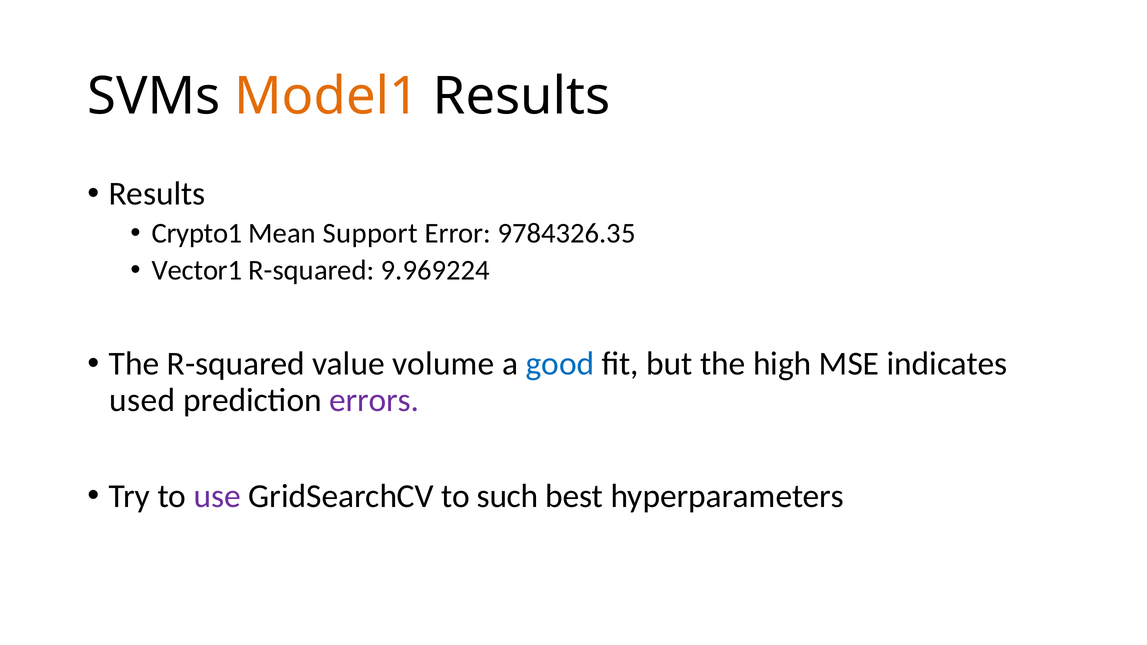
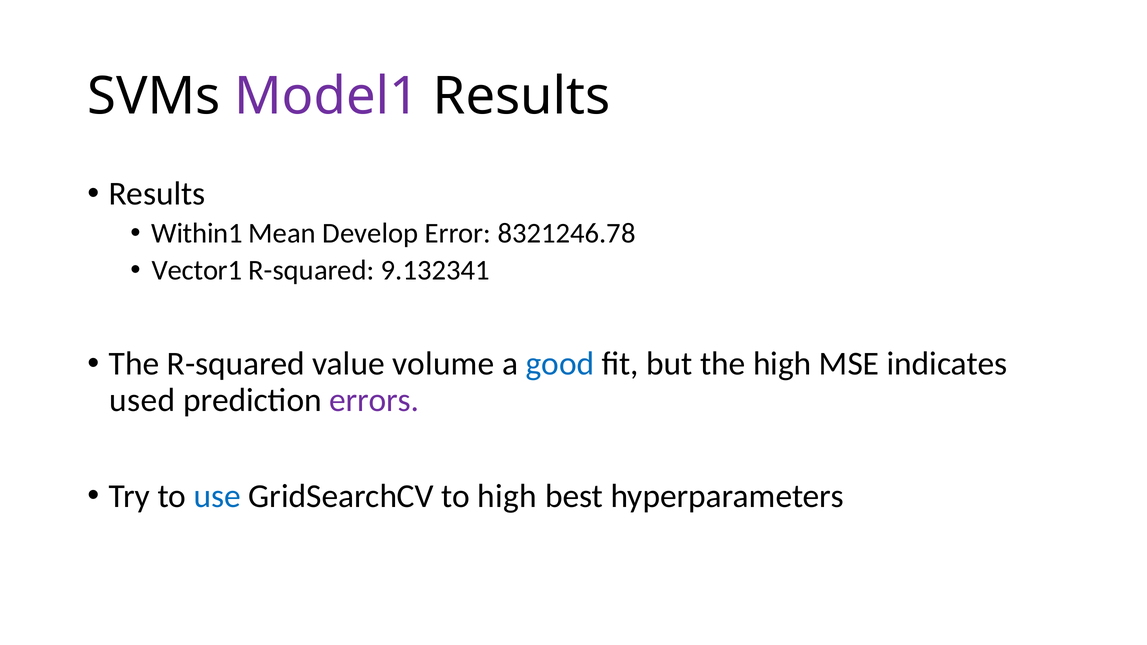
Model1 colour: orange -> purple
Crypto1: Crypto1 -> Within1
Support: Support -> Develop
9784326.35: 9784326.35 -> 8321246.78
9.969224: 9.969224 -> 9.132341
use colour: purple -> blue
to such: such -> high
